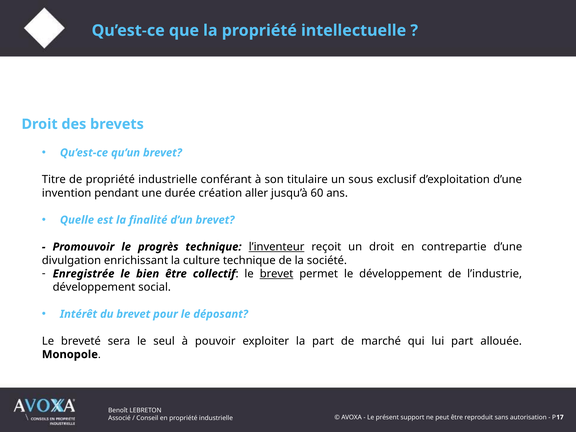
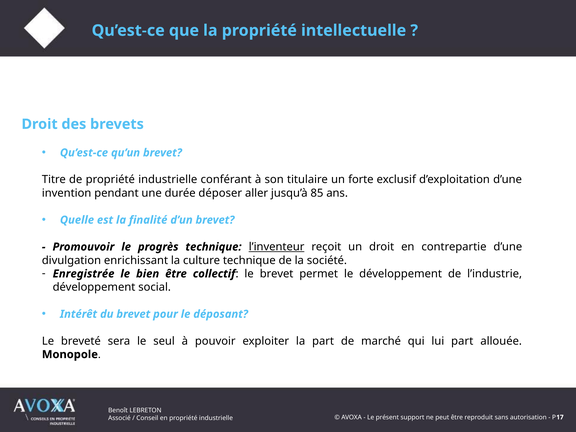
sous: sous -> forte
création: création -> déposer
60: 60 -> 85
brevet at (277, 274) underline: present -> none
